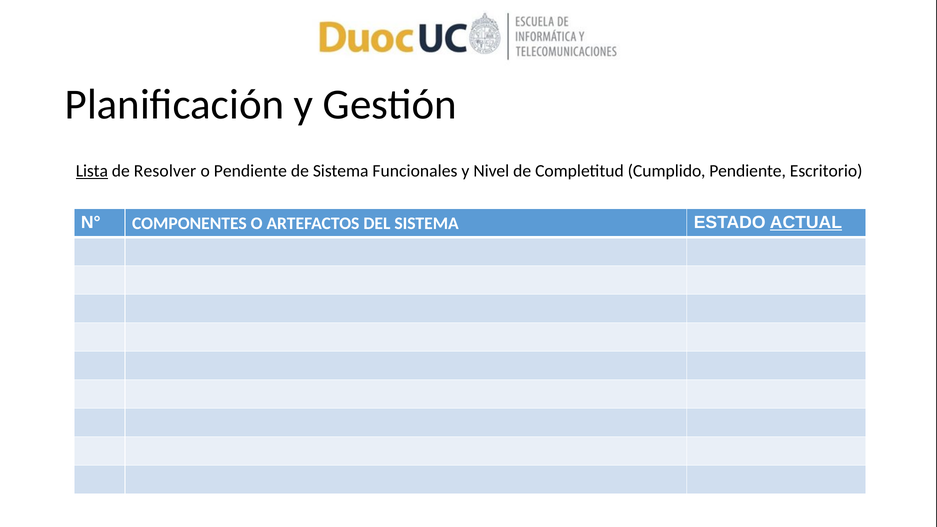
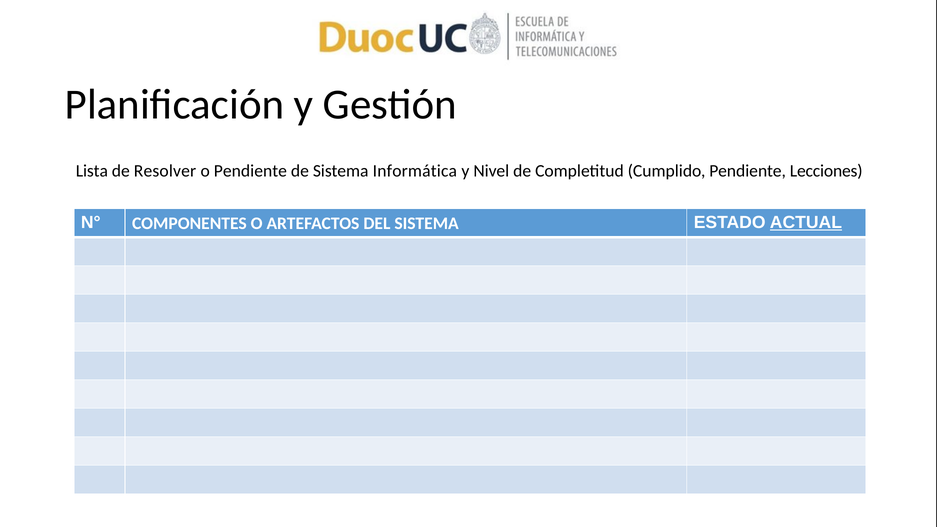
Lista underline: present -> none
Funcionales: Funcionales -> Informática
Escritorio: Escritorio -> Lecciones
